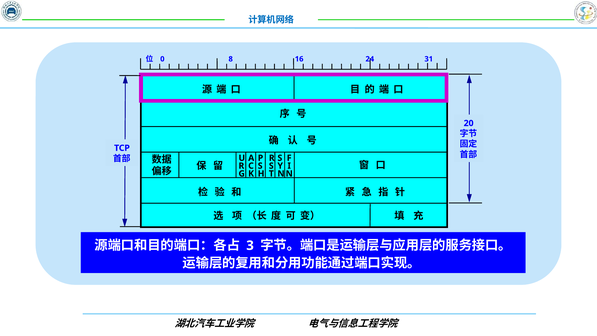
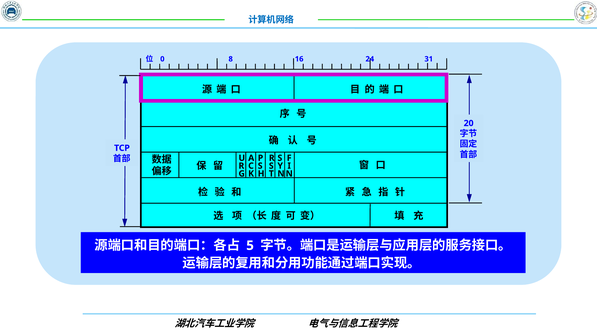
3: 3 -> 5
